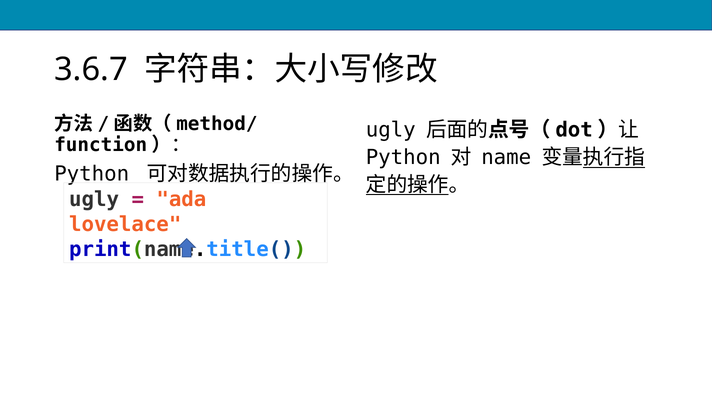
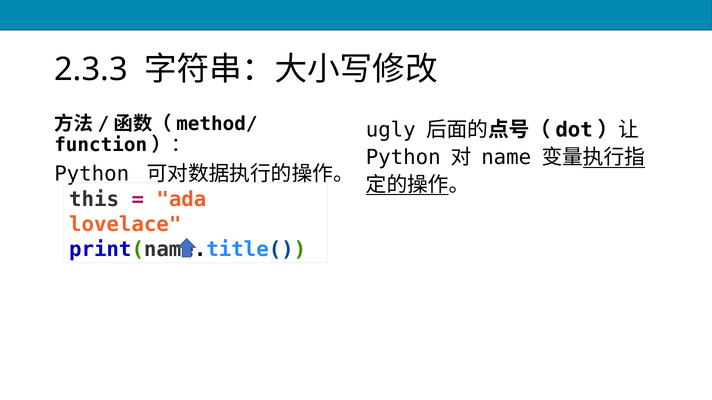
3.6.7: 3.6.7 -> 2.3.3
ugly at (94, 200): ugly -> this
